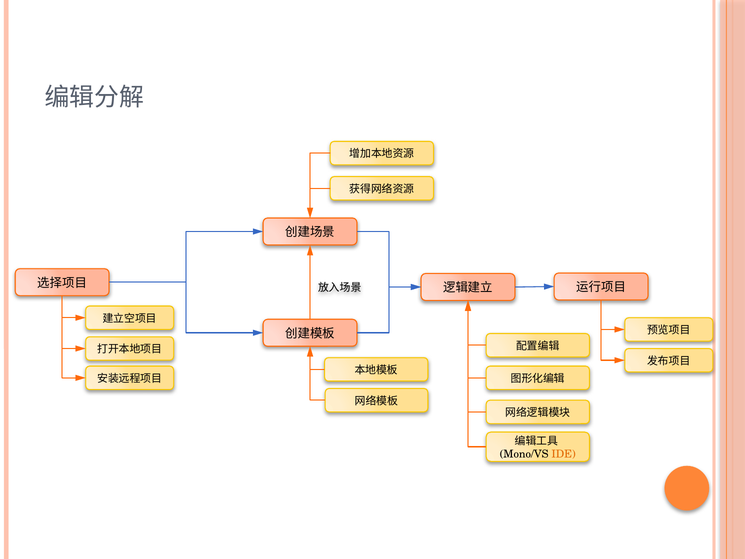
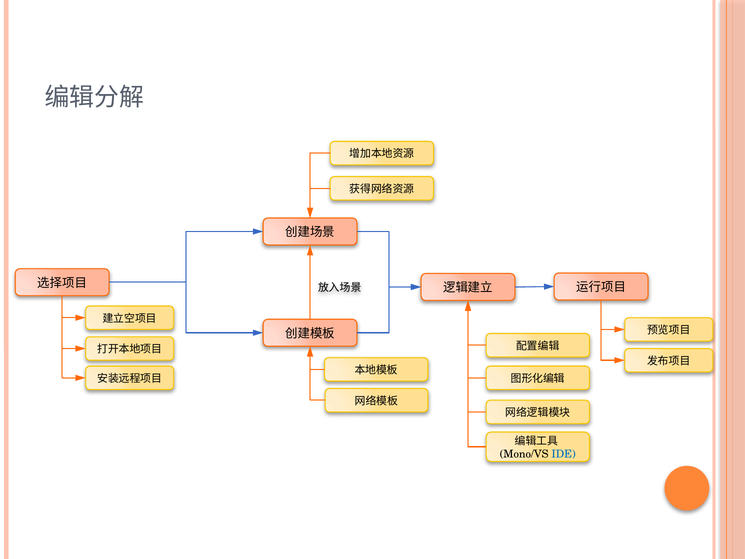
IDE colour: orange -> blue
